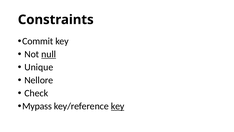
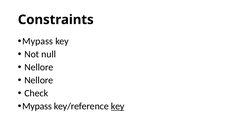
Commit at (38, 41): Commit -> Mypass
null underline: present -> none
Unique at (39, 67): Unique -> Nellore
